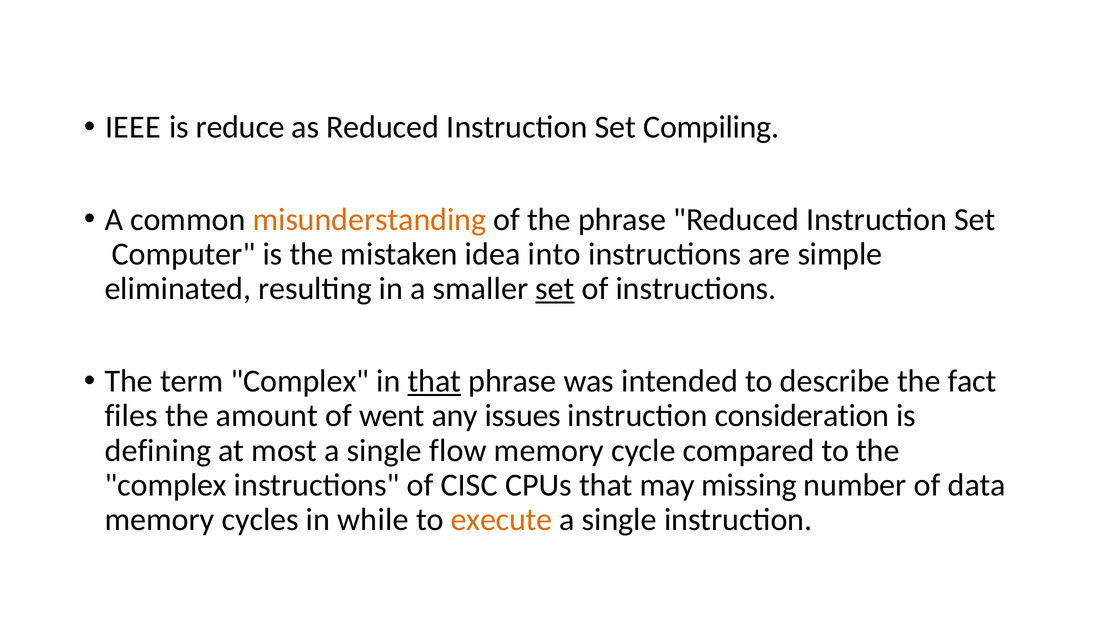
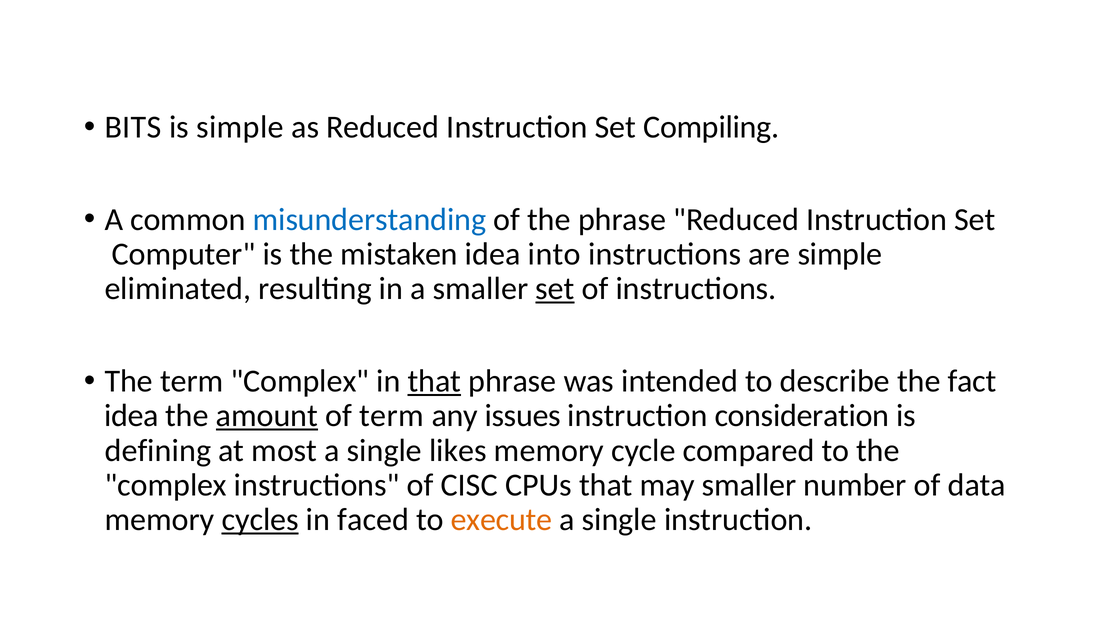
IEEE: IEEE -> BITS
is reduce: reduce -> simple
misunderstanding colour: orange -> blue
files at (131, 416): files -> idea
amount underline: none -> present
of went: went -> term
flow: flow -> likes
may missing: missing -> smaller
cycles underline: none -> present
while: while -> faced
